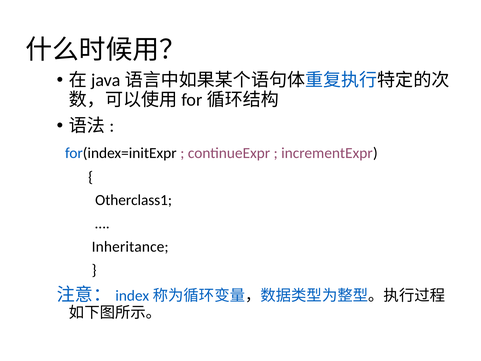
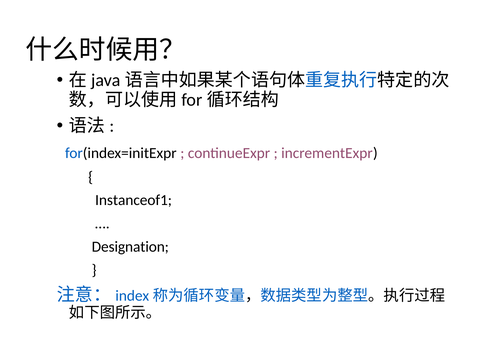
Otherclass1: Otherclass1 -> Instanceof1
Inheritance: Inheritance -> Designation
